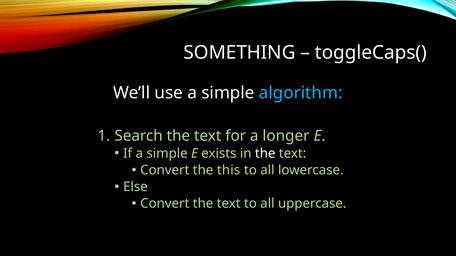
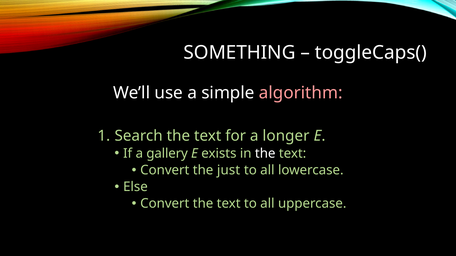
algorithm colour: light blue -> pink
If a simple: simple -> gallery
this: this -> just
